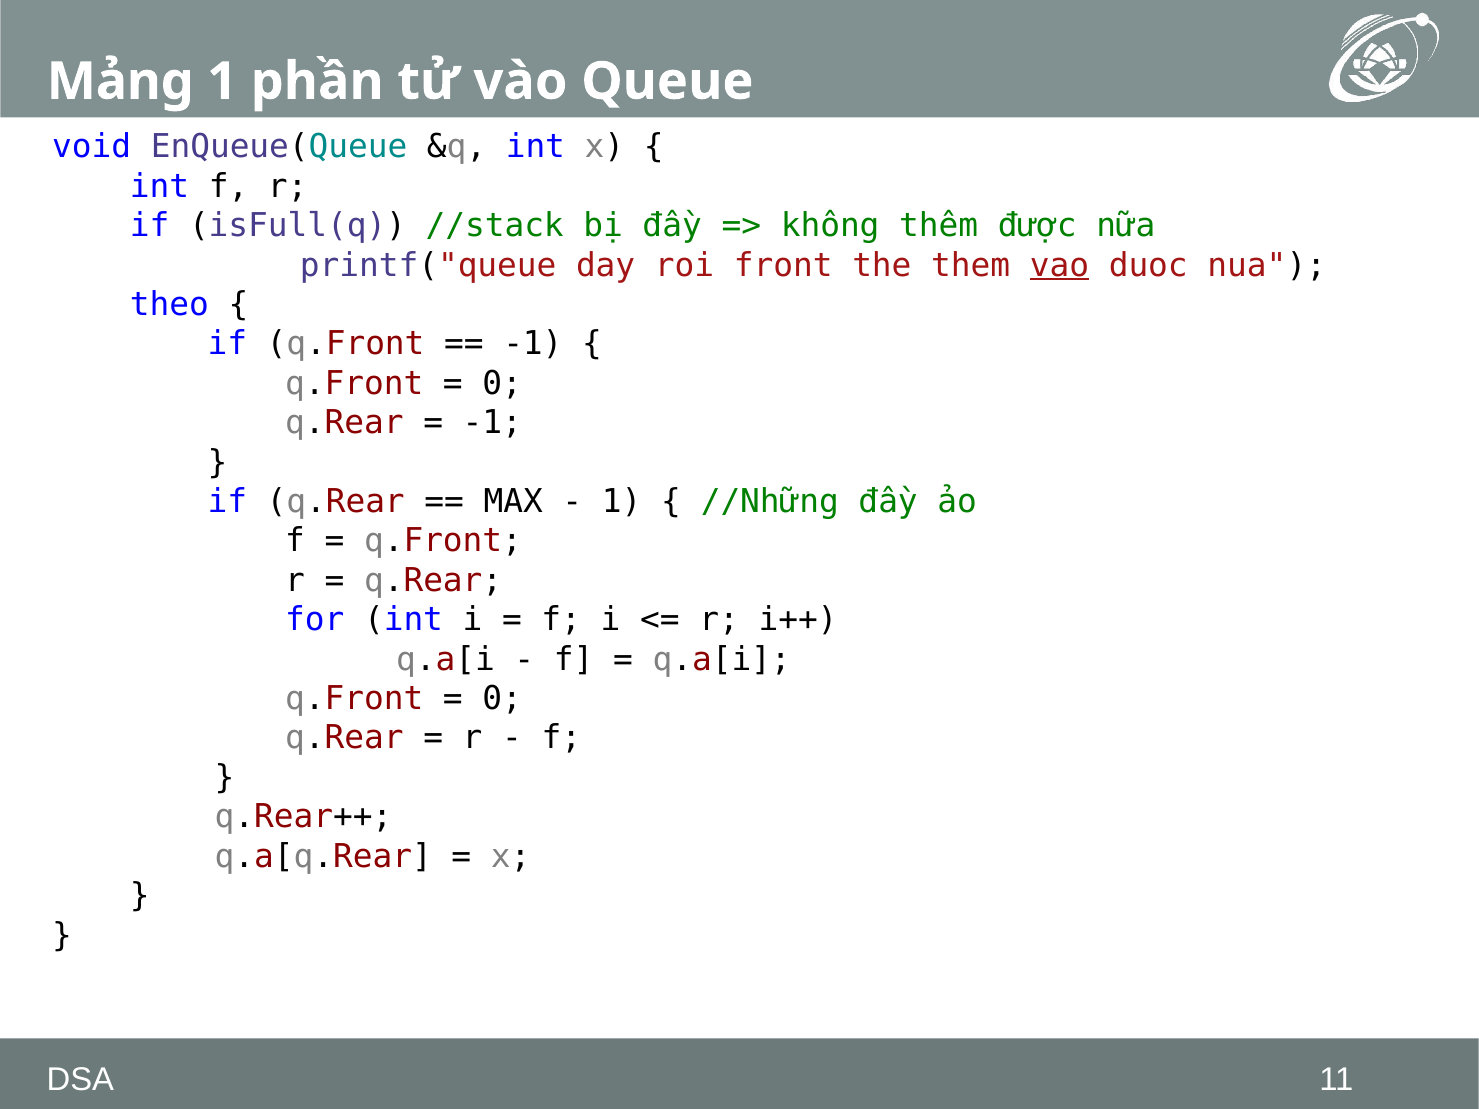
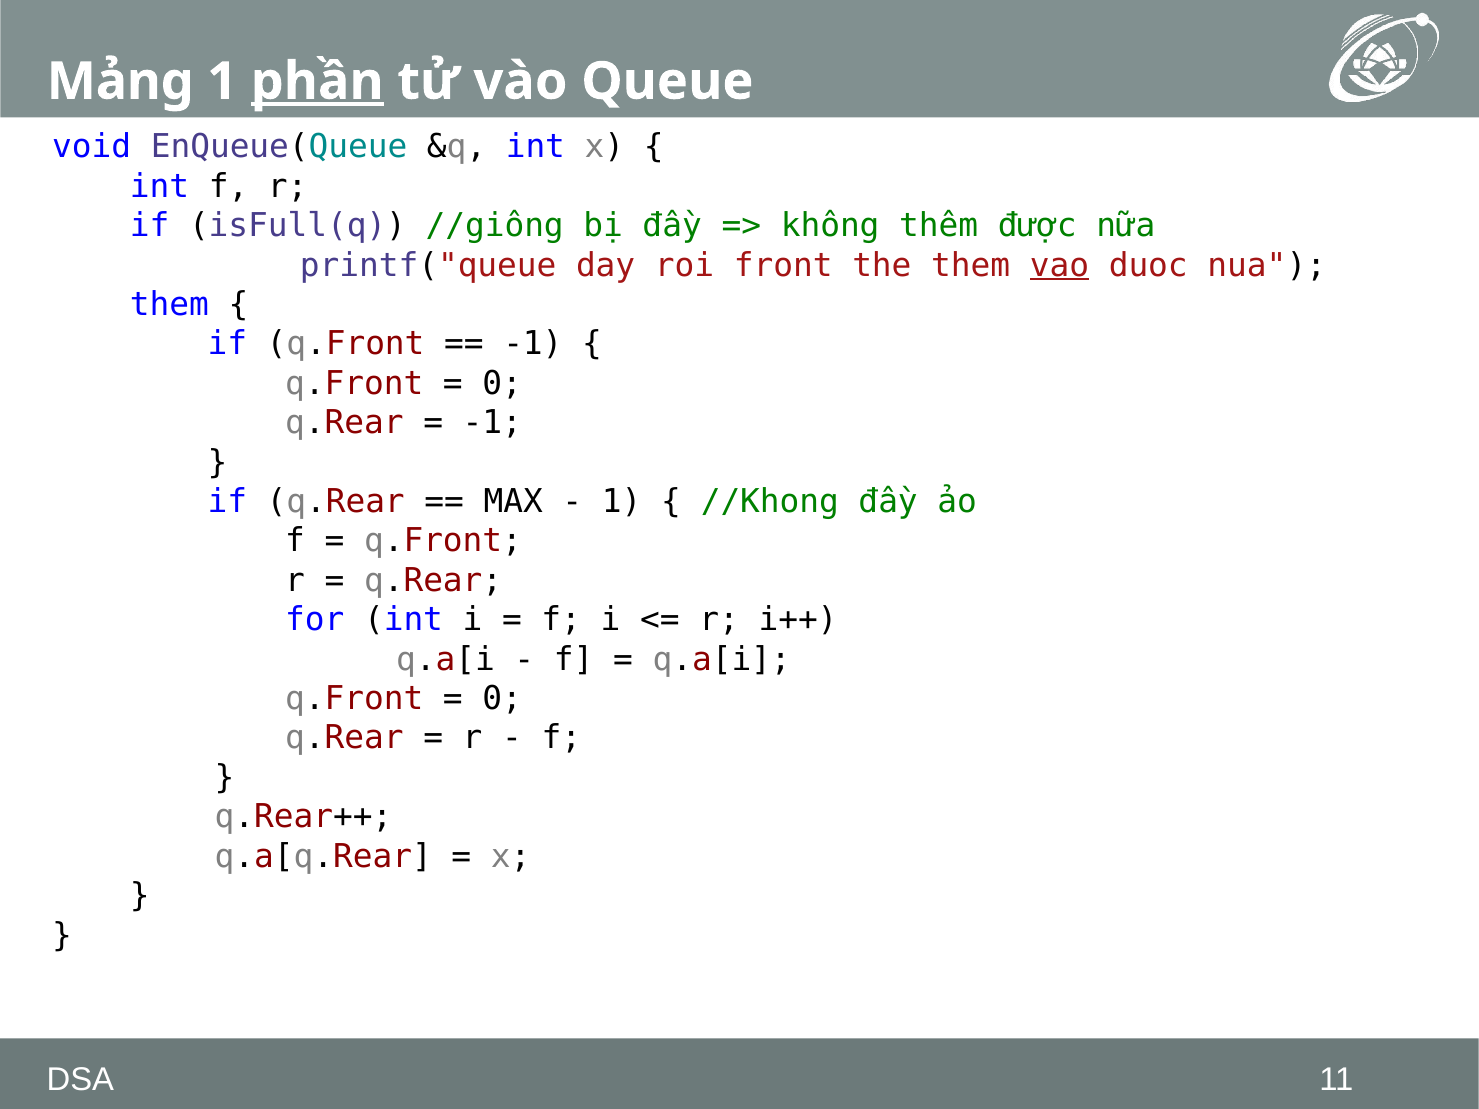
phần underline: none -> present
//stack: //stack -> //giống
theo at (169, 305): theo -> them
//Những: //Những -> //Khong
